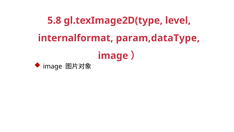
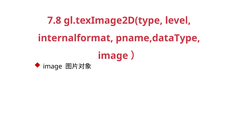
5.8: 5.8 -> 7.8
param,dataType: param,dataType -> pname,dataType
